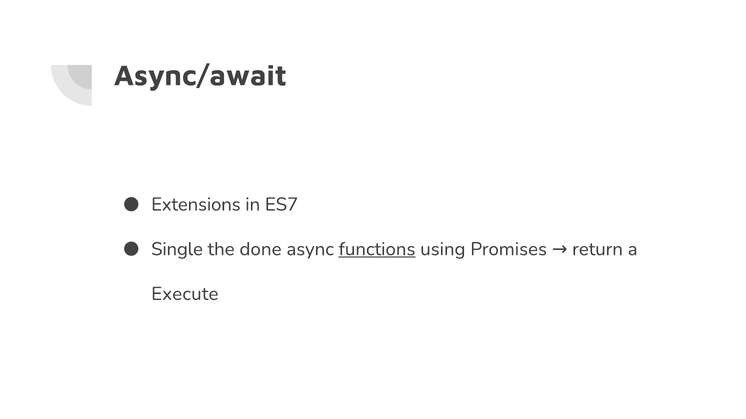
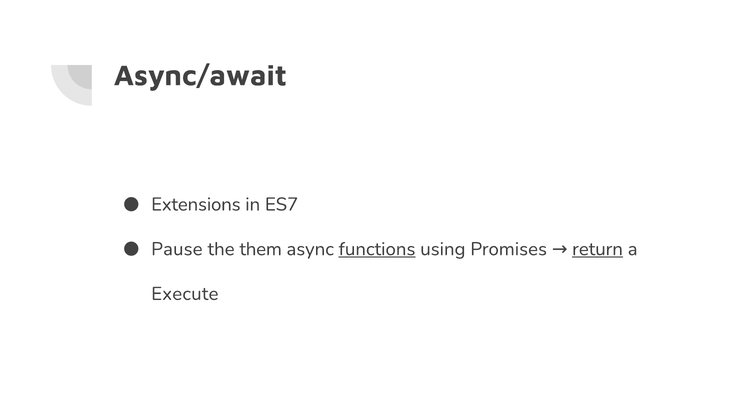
Single: Single -> Pause
done: done -> them
return underline: none -> present
